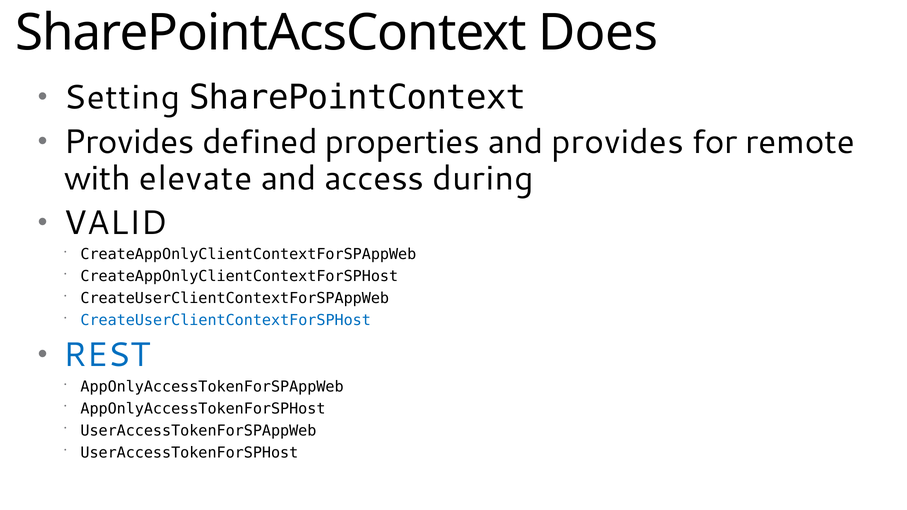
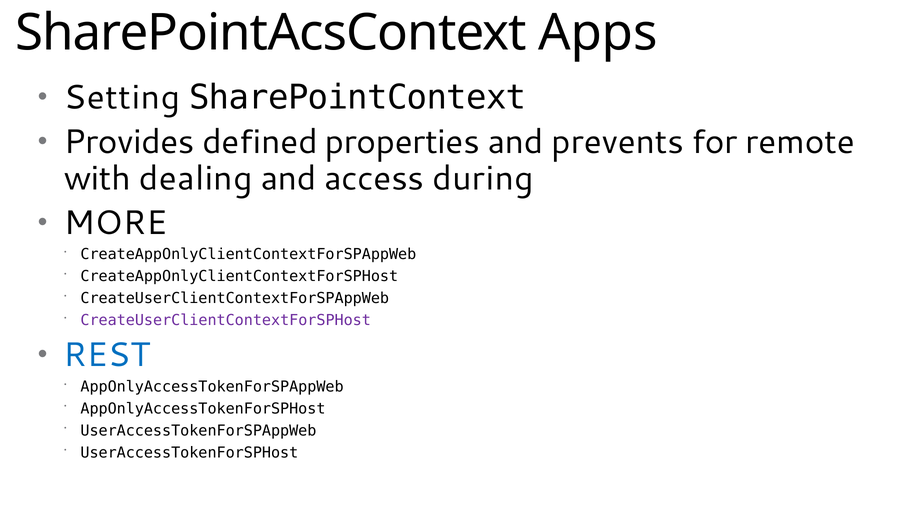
Does: Does -> Apps
and provides: provides -> prevents
elevate: elevate -> dealing
VALID: VALID -> MORE
CreateUserClientContextForSPHost colour: blue -> purple
